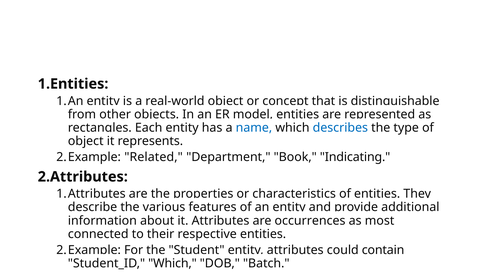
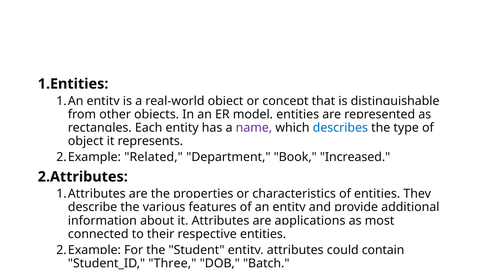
name colour: blue -> purple
Indicating: Indicating -> Increased
occurrences: occurrences -> applications
Student_ID Which: Which -> Three
